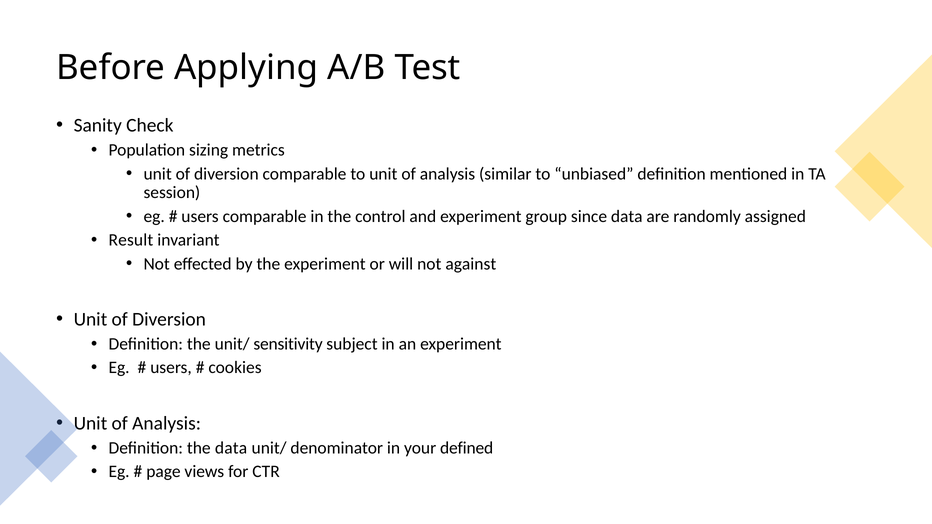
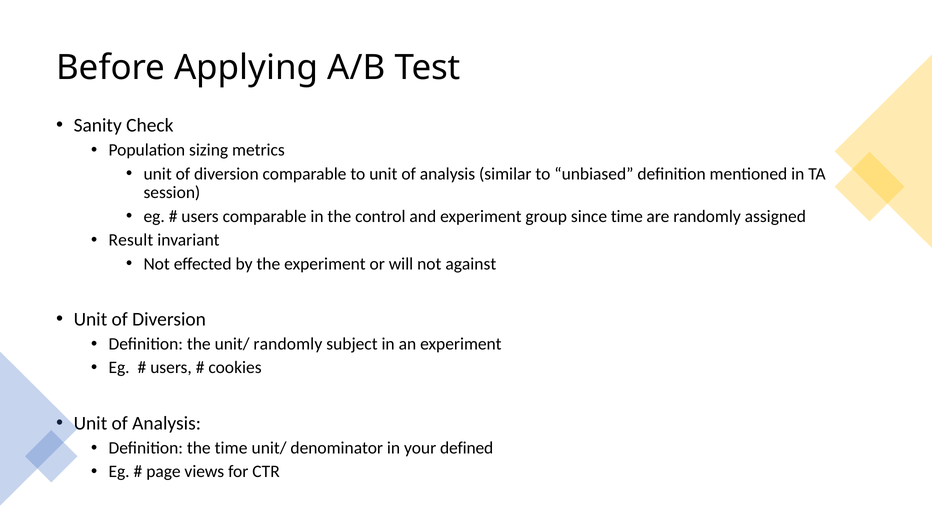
since data: data -> time
unit/ sensitivity: sensitivity -> randomly
the data: data -> time
